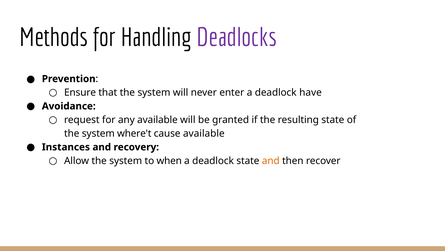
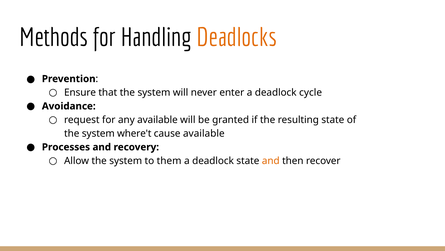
Deadlocks colour: purple -> orange
have: have -> cycle
Instances: Instances -> Processes
when: when -> them
